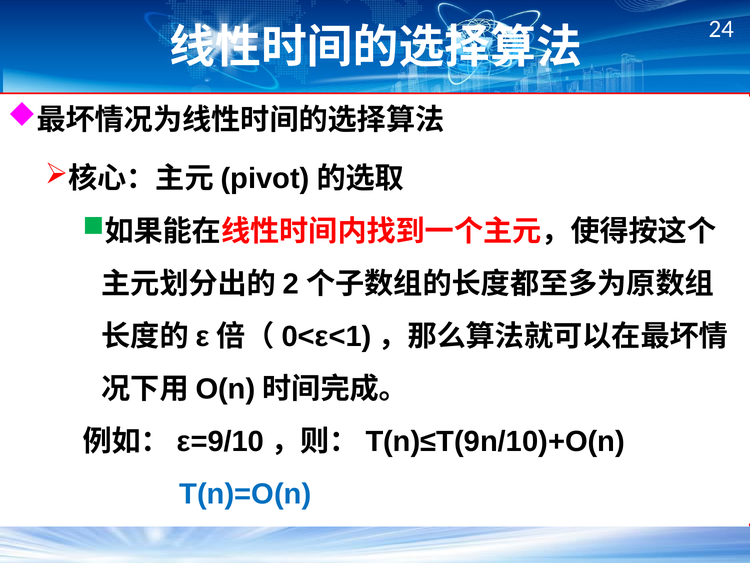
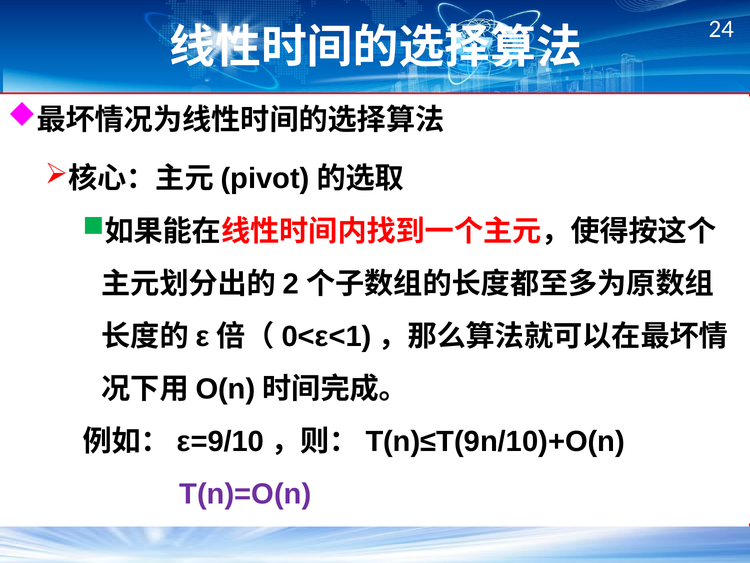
T(n)=O(n colour: blue -> purple
